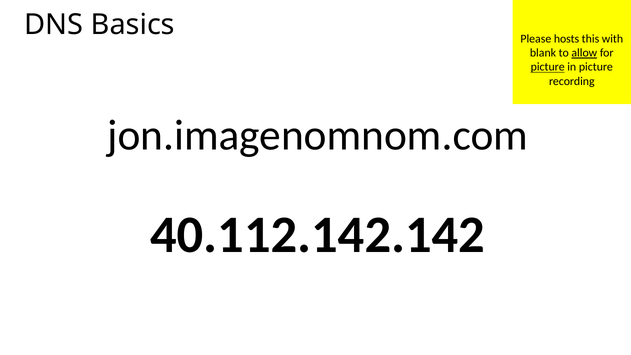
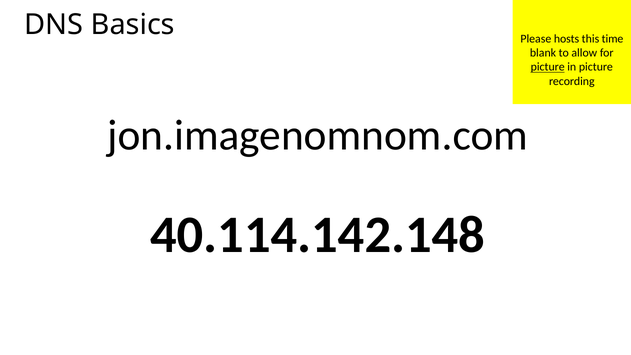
with: with -> time
allow underline: present -> none
40.112.142.142: 40.112.142.142 -> 40.114.142.148
